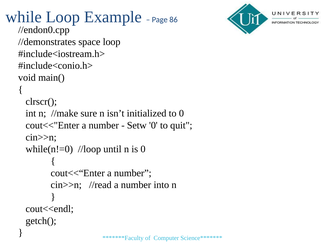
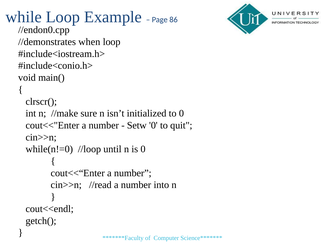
space: space -> when
